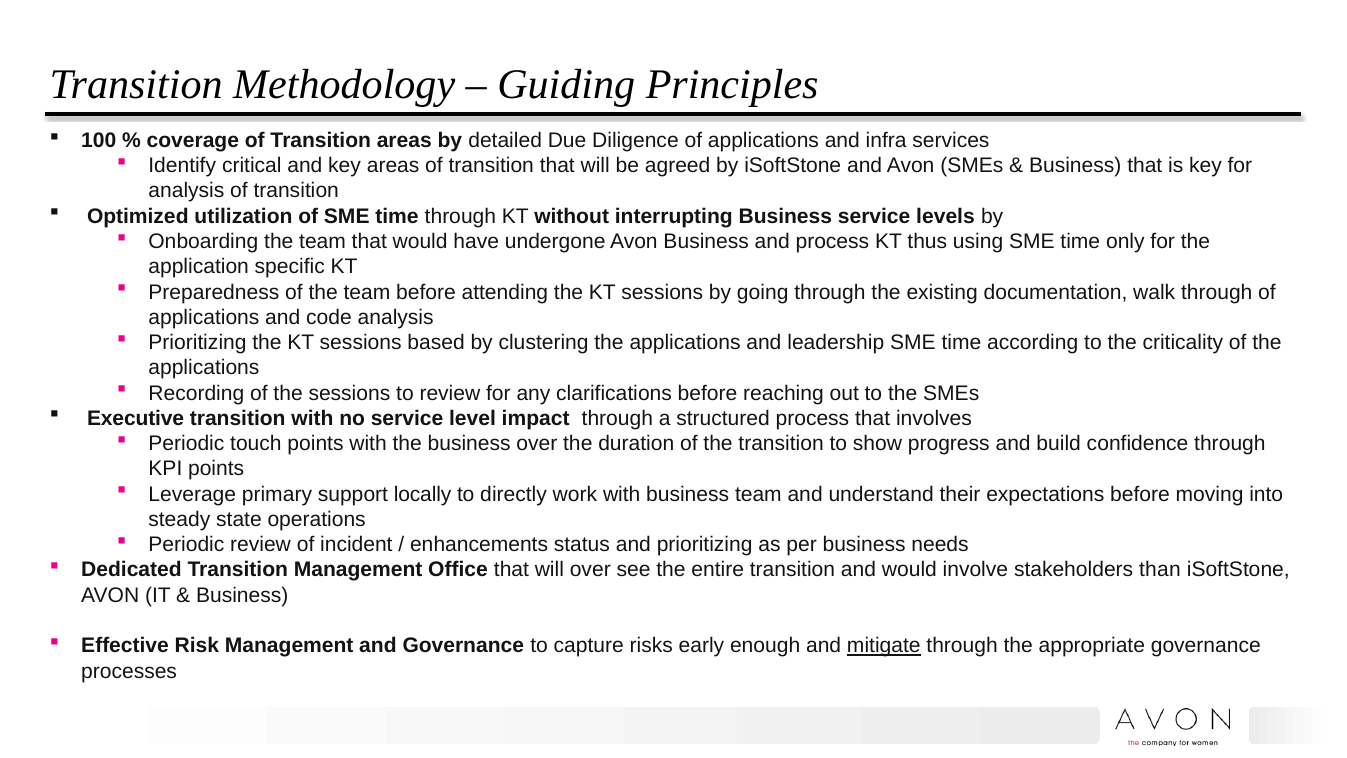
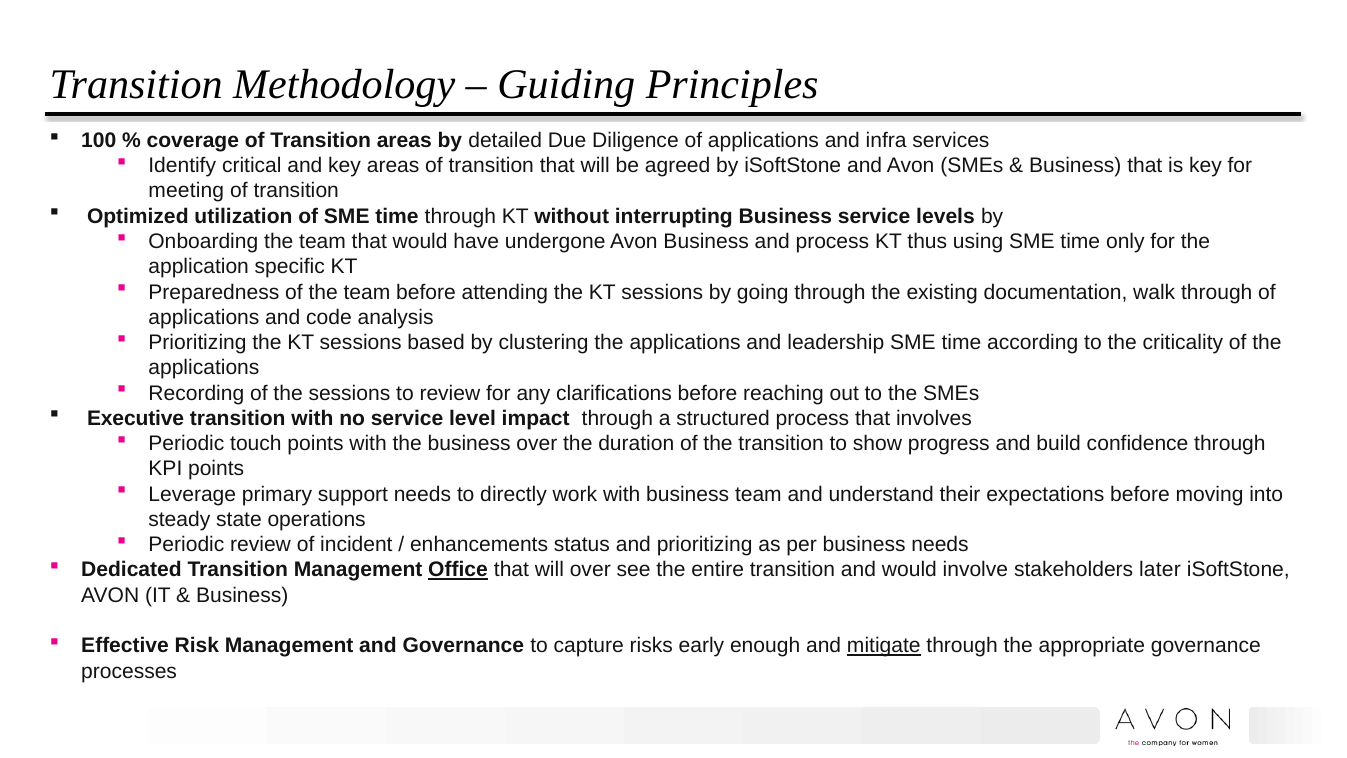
analysis at (186, 191): analysis -> meeting
support locally: locally -> needs
Office underline: none -> present
than: than -> later
